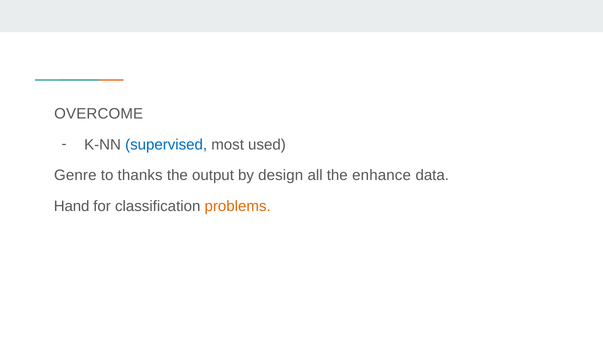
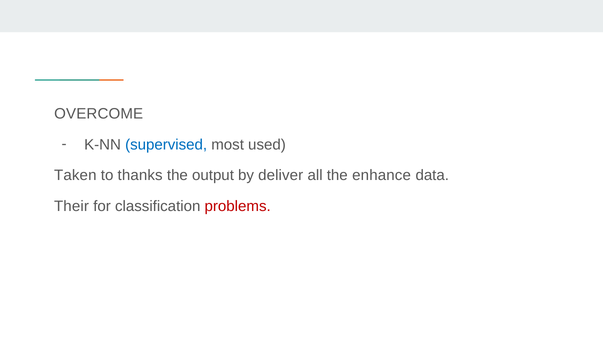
Genre: Genre -> Taken
design: design -> deliver
Hand: Hand -> Their
problems colour: orange -> red
